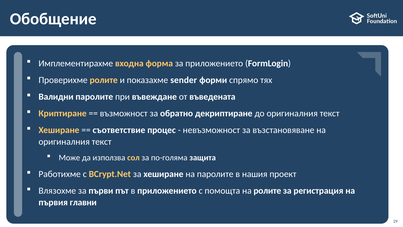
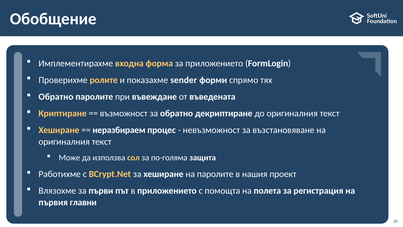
Валидни at (56, 97): Валидни -> Обратно
съответствие: съответствие -> неразбираем
на ролите: ролите -> полета
